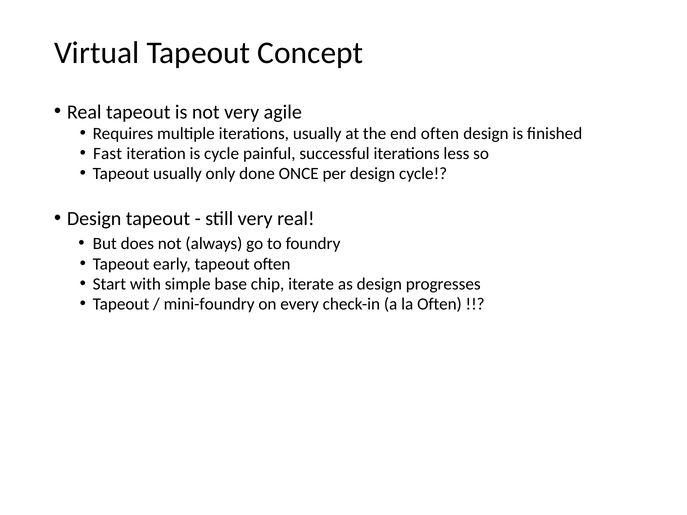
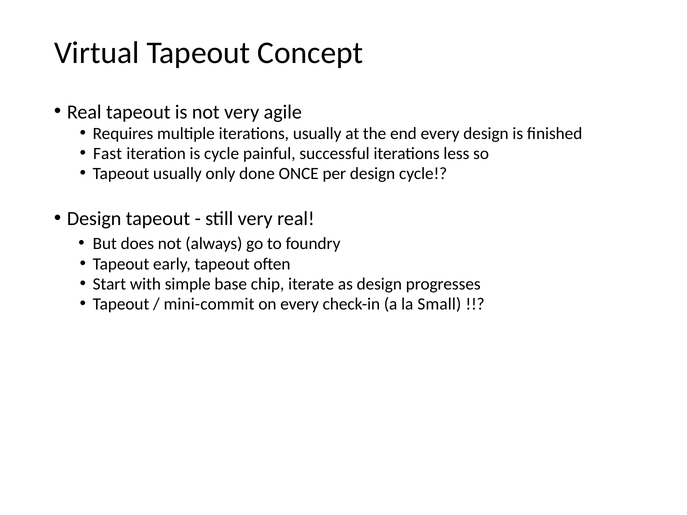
end often: often -> every
mini-foundry: mini-foundry -> mini-commit
la Often: Often -> Small
